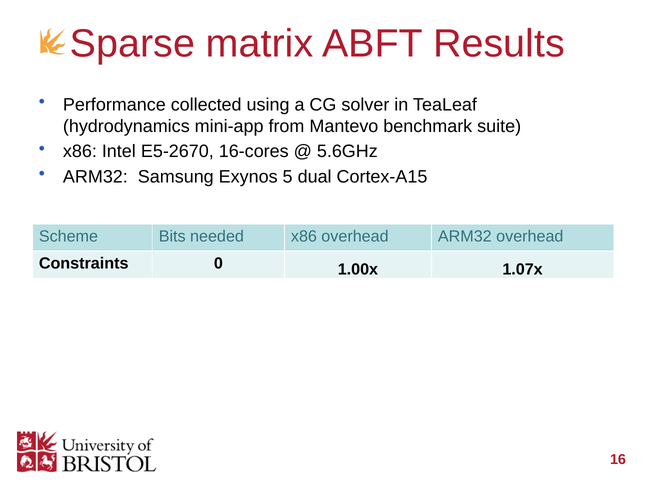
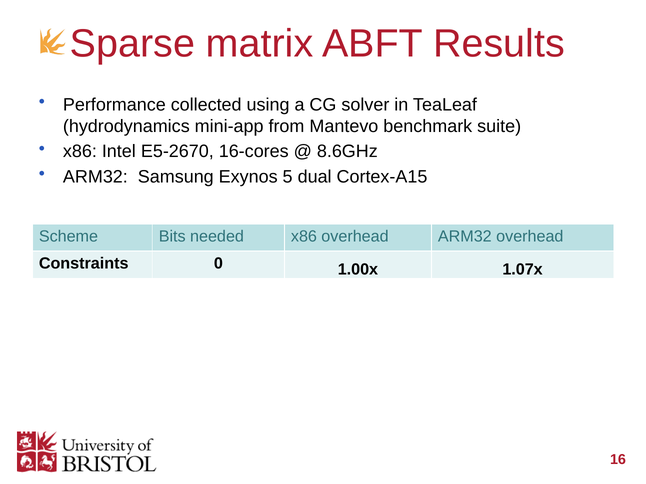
5.6GHz: 5.6GHz -> 8.6GHz
